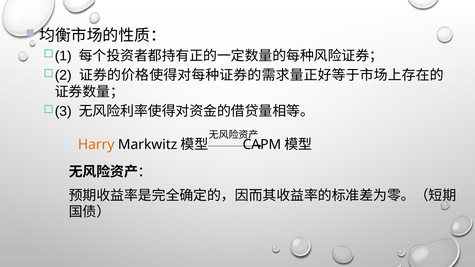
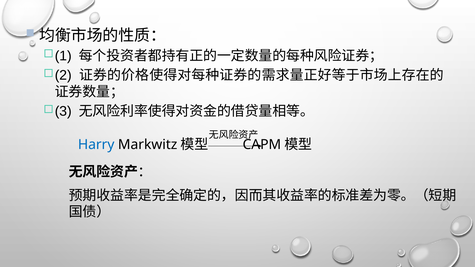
Harry colour: orange -> blue
